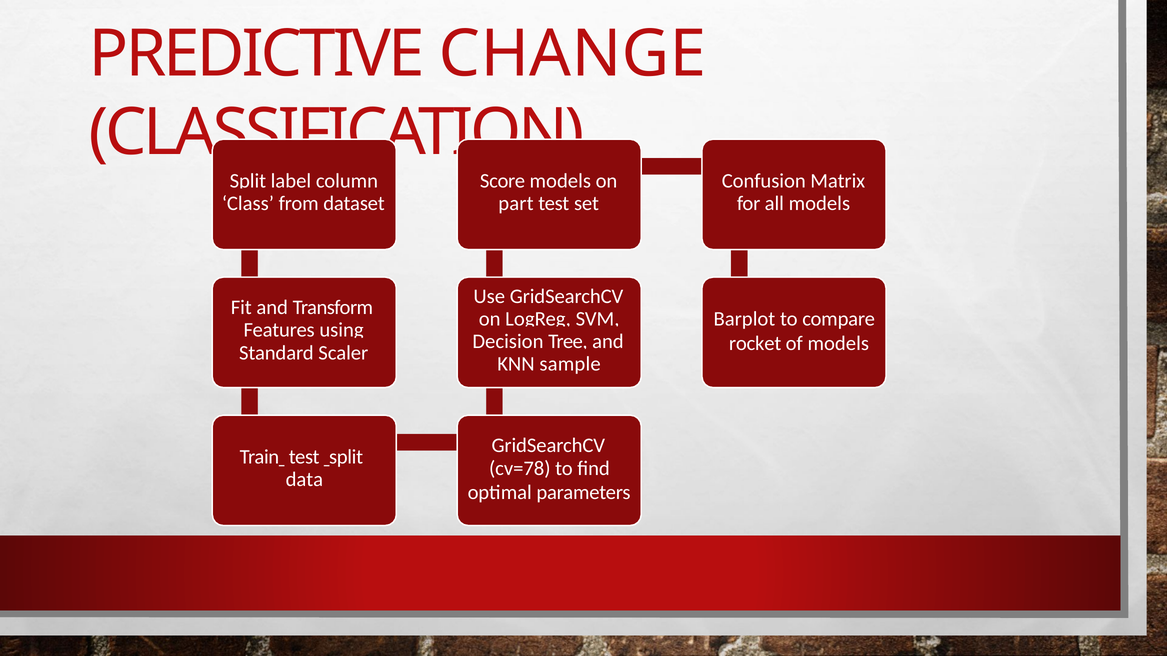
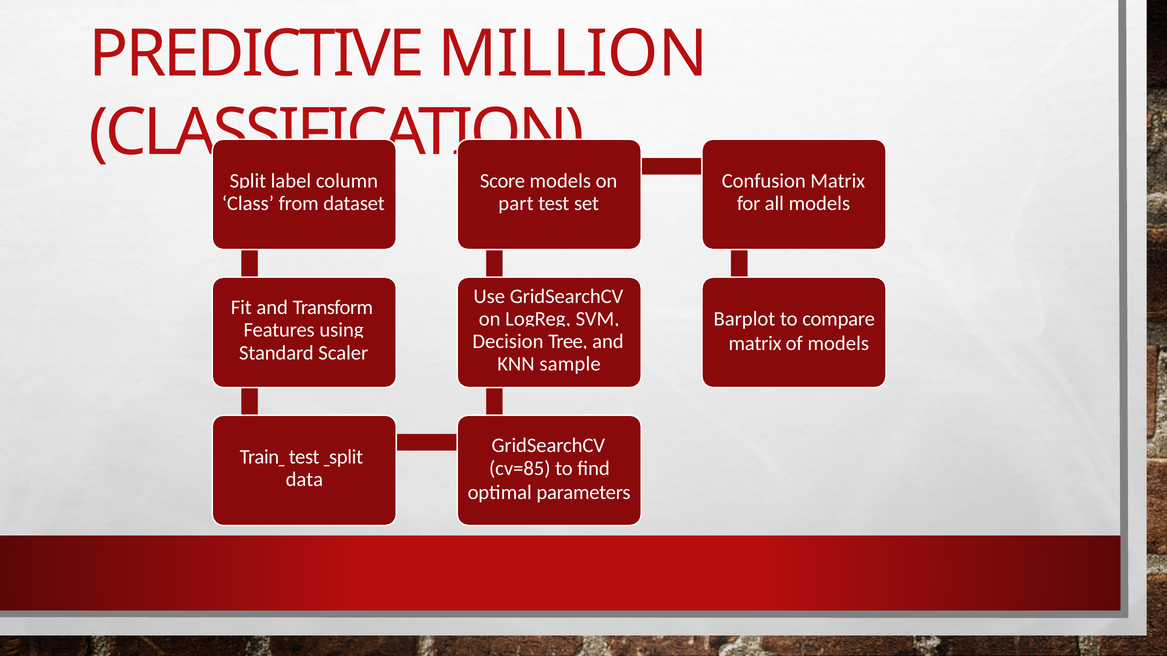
CHANGE: CHANGE -> MILLION
rocket at (755, 344): rocket -> matrix
cv=78: cv=78 -> cv=85
